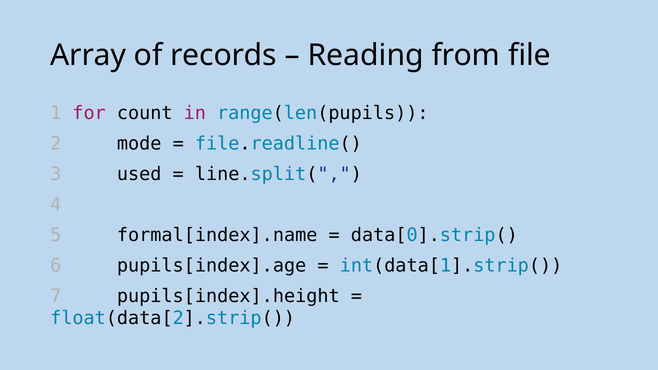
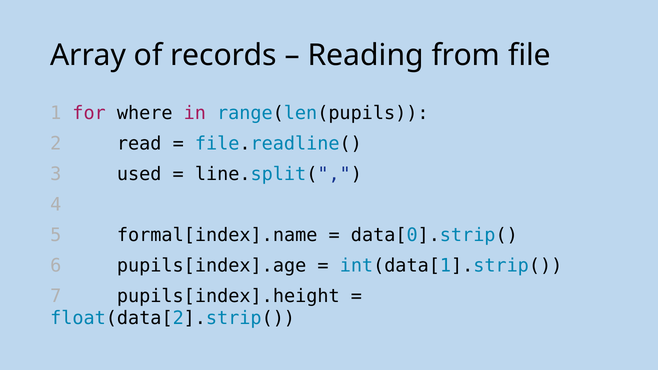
count: count -> where
mode: mode -> read
